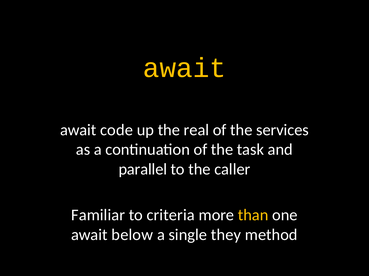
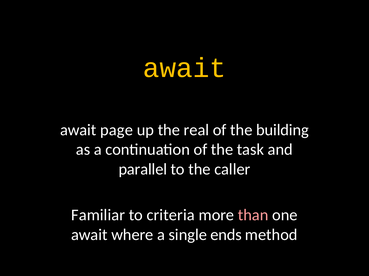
code: code -> page
services: services -> building
than colour: yellow -> pink
below: below -> where
they: they -> ends
